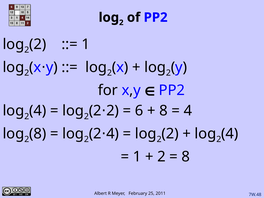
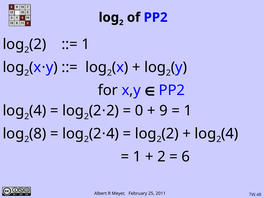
6: 6 -> 0
8 at (163, 111): 8 -> 9
4 at (188, 111): 4 -> 1
8 at (186, 157): 8 -> 6
